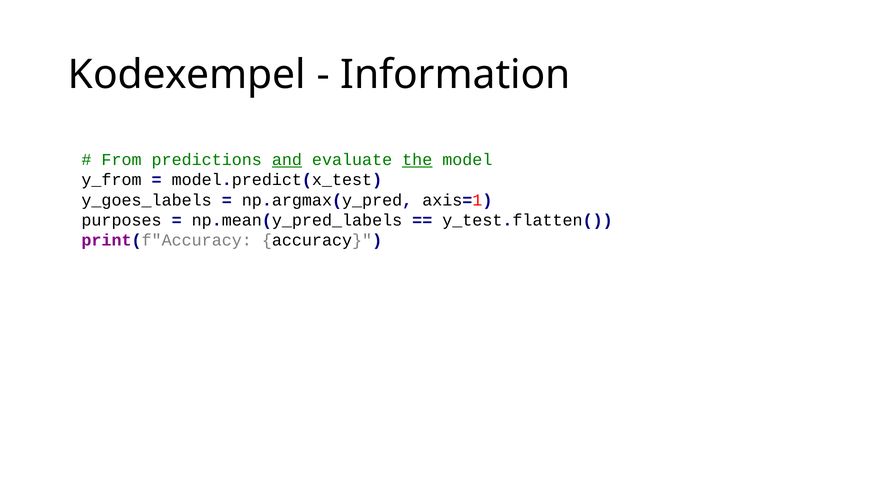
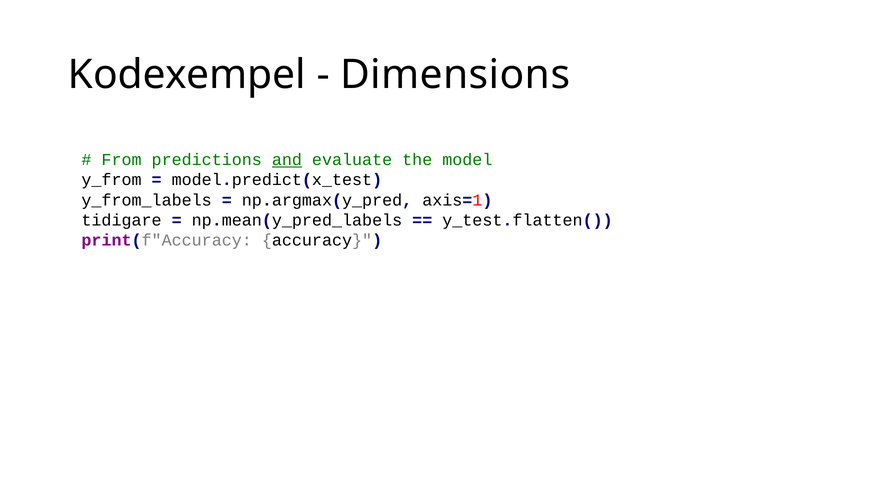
Information: Information -> Dimensions
the underline: present -> none
y_goes_labels: y_goes_labels -> y_from_labels
purposes: purposes -> tidigare
